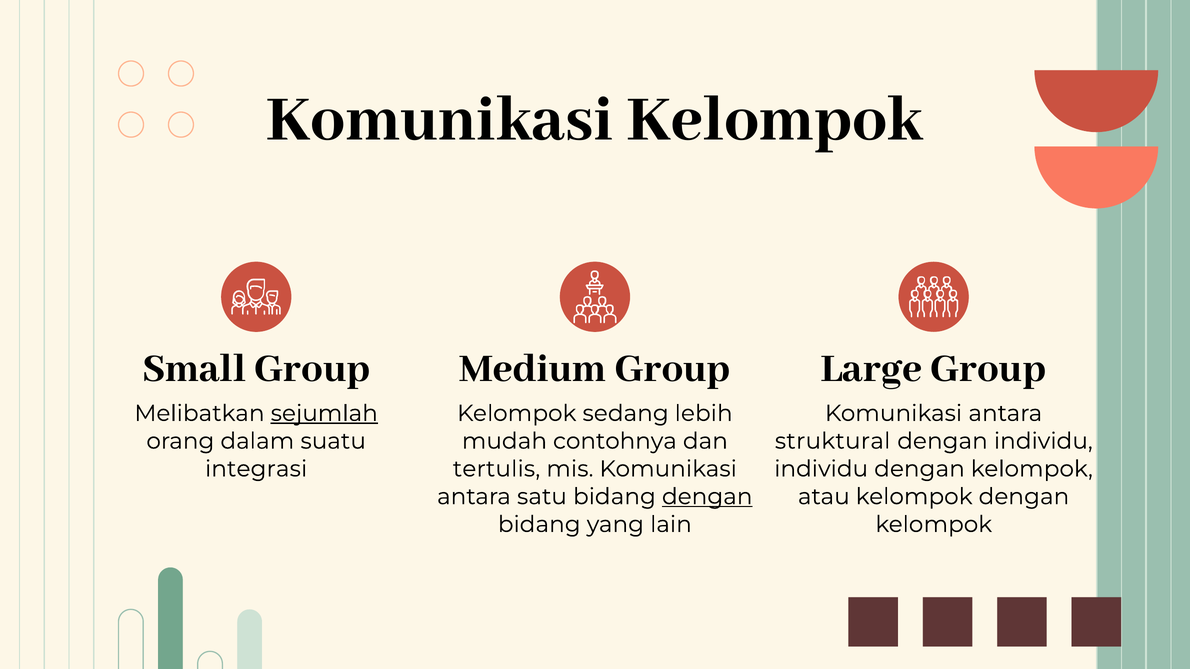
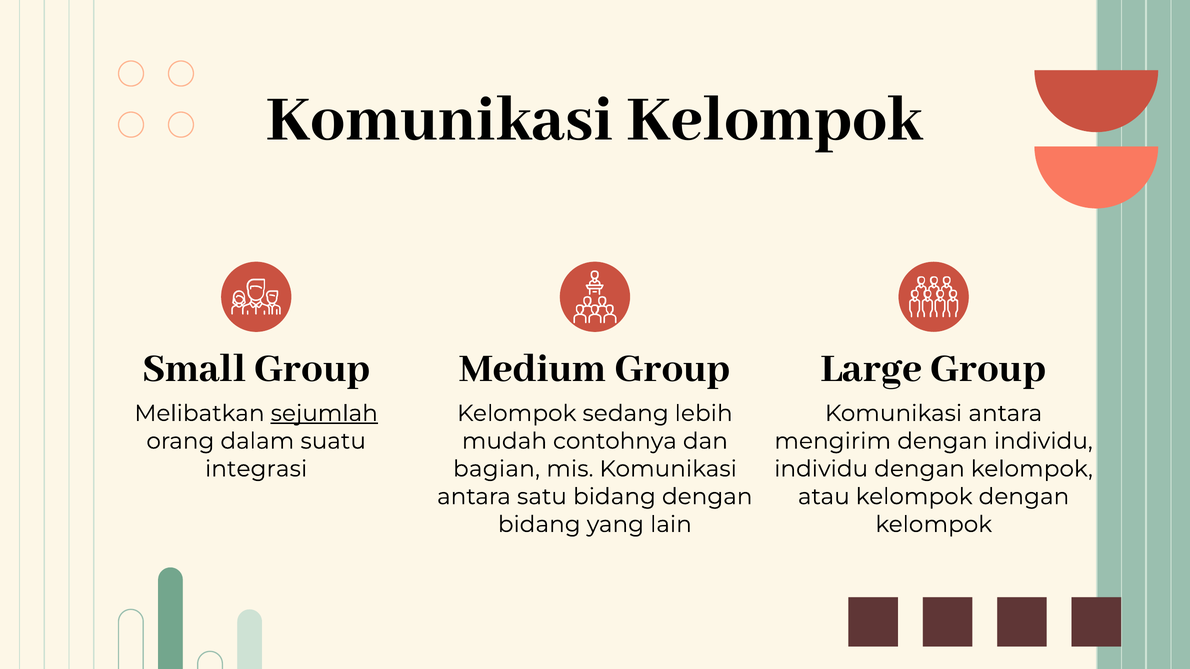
struktural: struktural -> mengirim
tertulis: tertulis -> bagian
dengan at (707, 497) underline: present -> none
